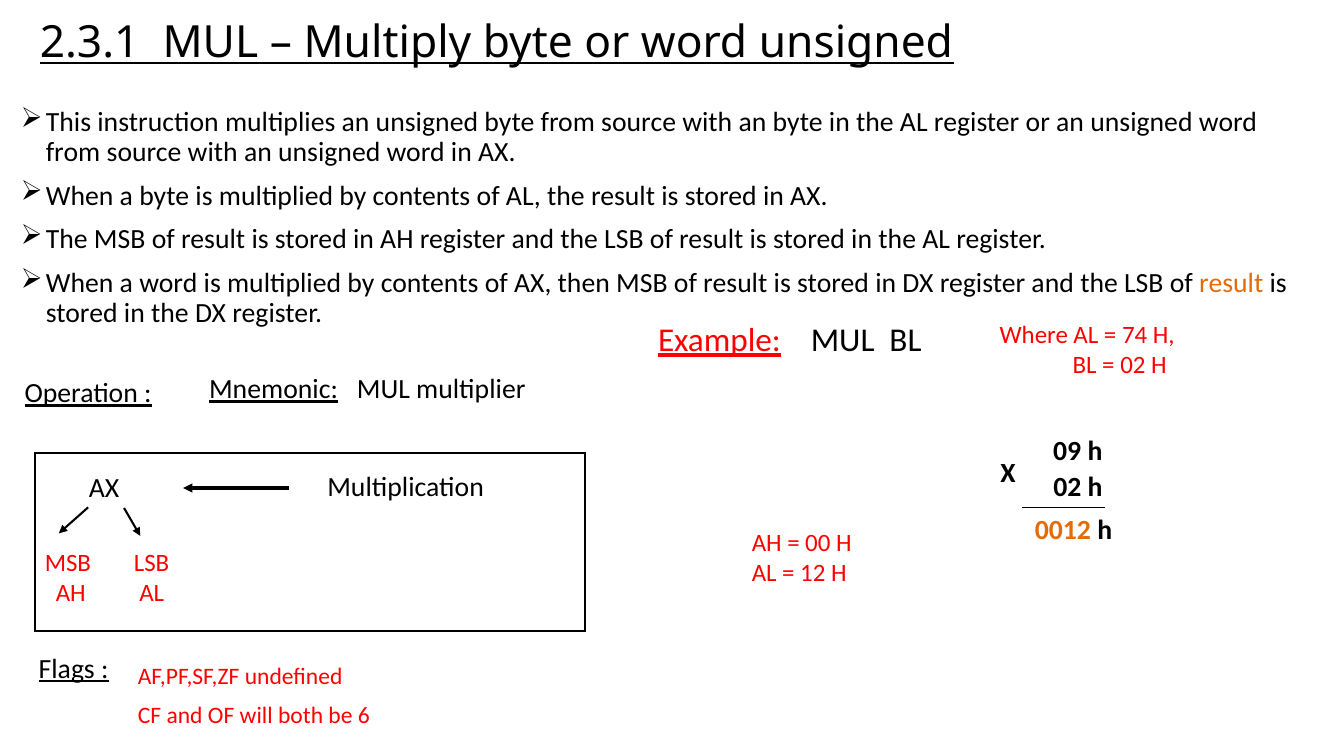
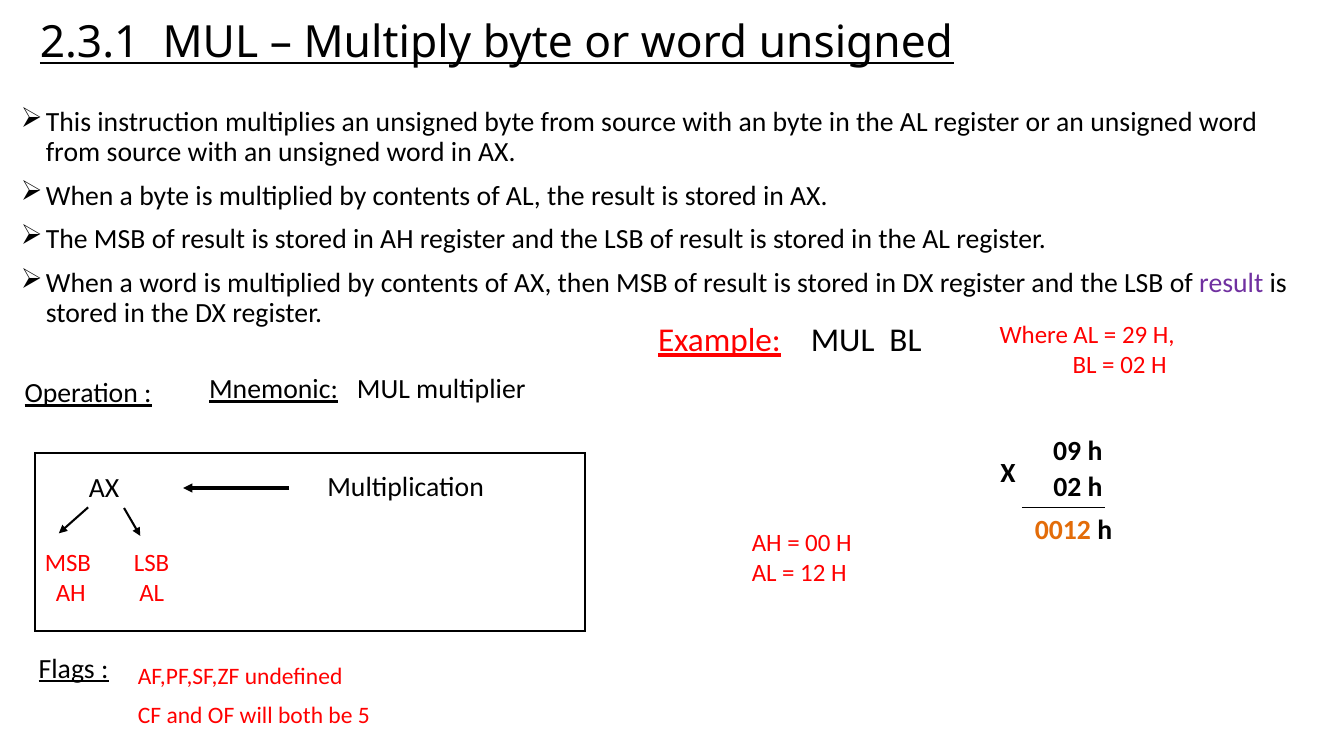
result at (1231, 283) colour: orange -> purple
74: 74 -> 29
6: 6 -> 5
